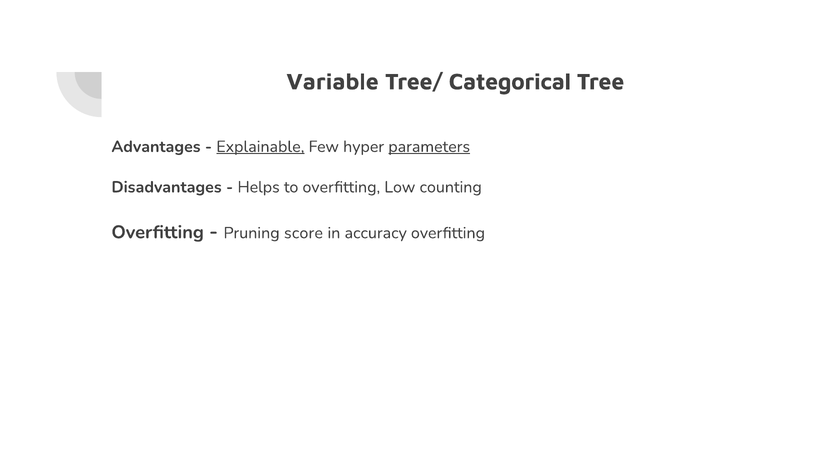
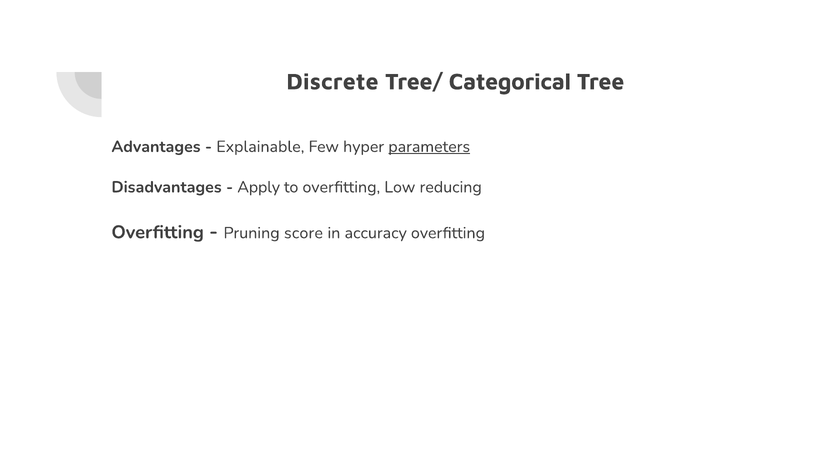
Variable: Variable -> Discrete
Explainable underline: present -> none
Helps: Helps -> Apply
counting: counting -> reducing
